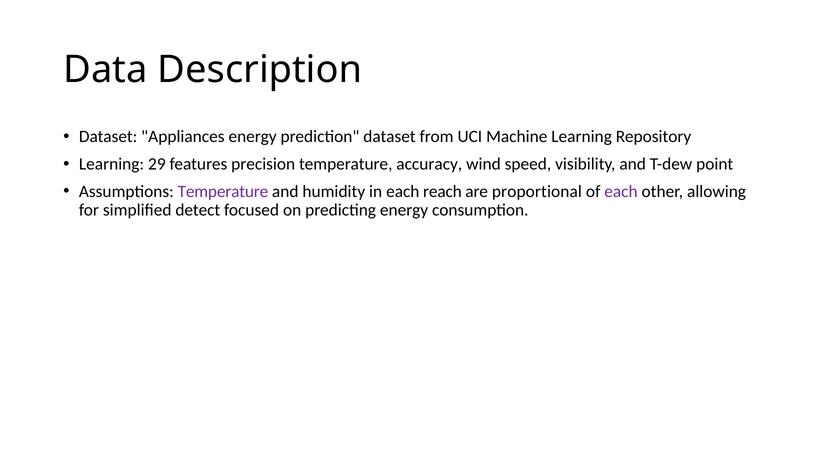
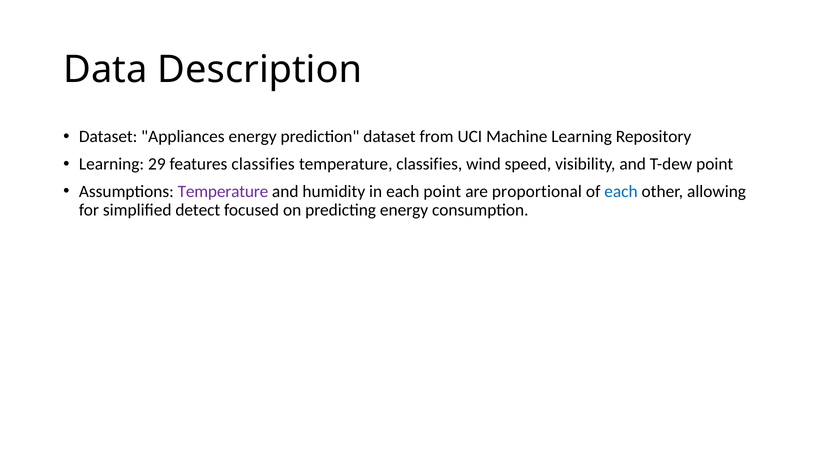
features precision: precision -> classifies
temperature accuracy: accuracy -> classifies
each reach: reach -> point
each at (621, 192) colour: purple -> blue
